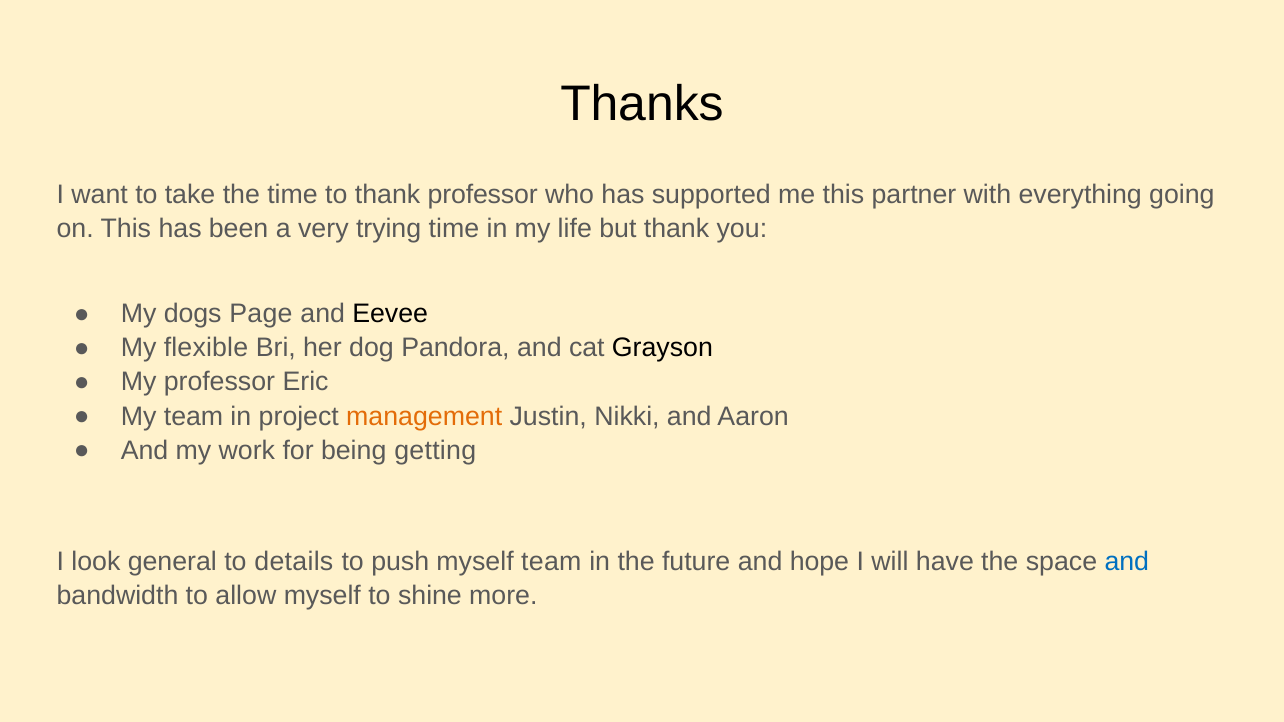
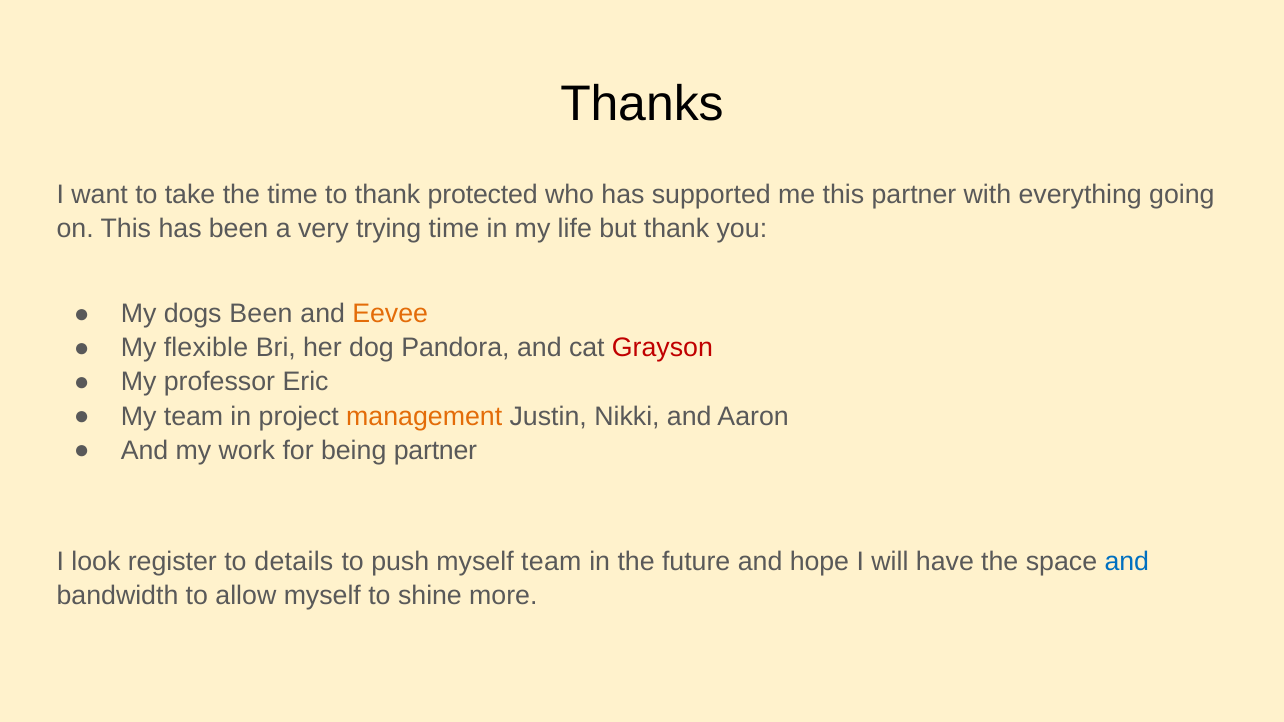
thank professor: professor -> protected
dogs Page: Page -> Been
Eevee colour: black -> orange
Grayson colour: black -> red
being getting: getting -> partner
general: general -> register
